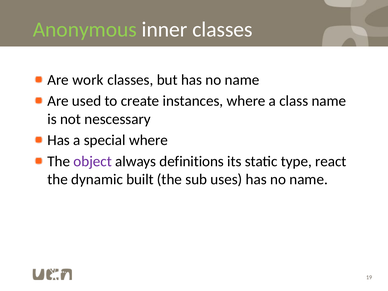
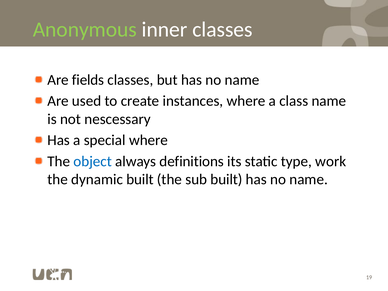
work: work -> fields
object colour: purple -> blue
react: react -> work
sub uses: uses -> built
